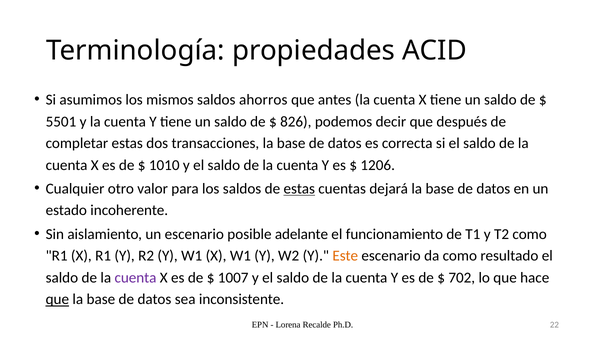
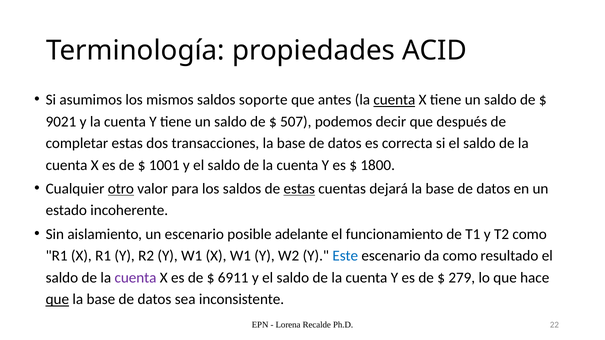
ahorros: ahorros -> soporte
cuenta at (394, 100) underline: none -> present
5501: 5501 -> 9021
826: 826 -> 507
1010: 1010 -> 1001
1206: 1206 -> 1800
otro underline: none -> present
Este colour: orange -> blue
1007: 1007 -> 6911
702: 702 -> 279
